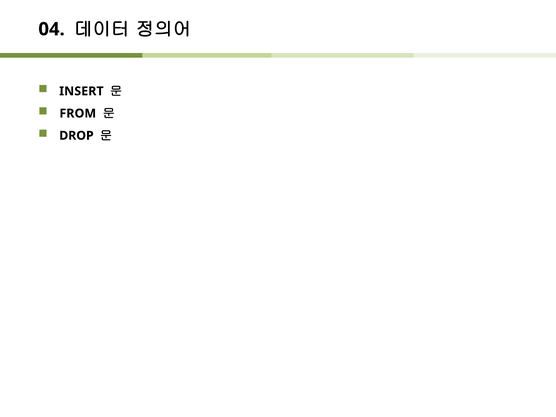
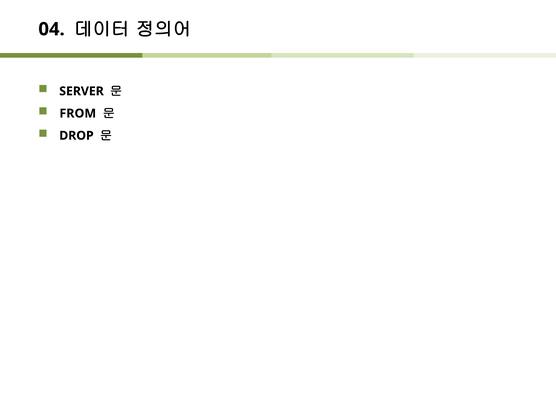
INSERT: INSERT -> SERVER
